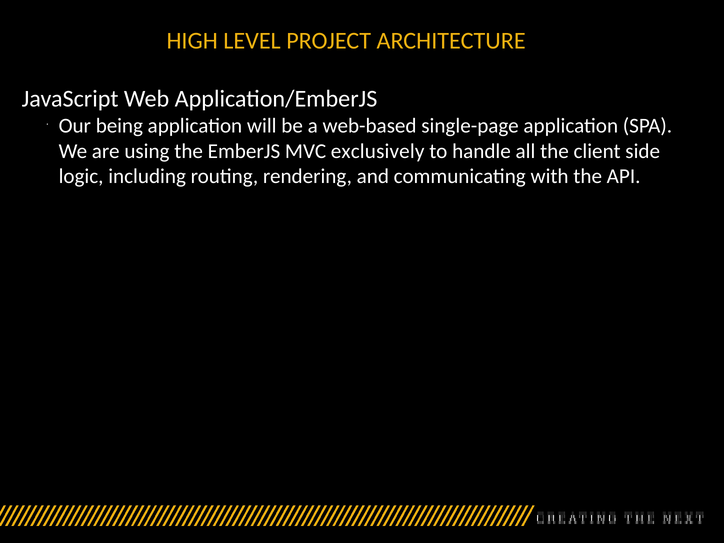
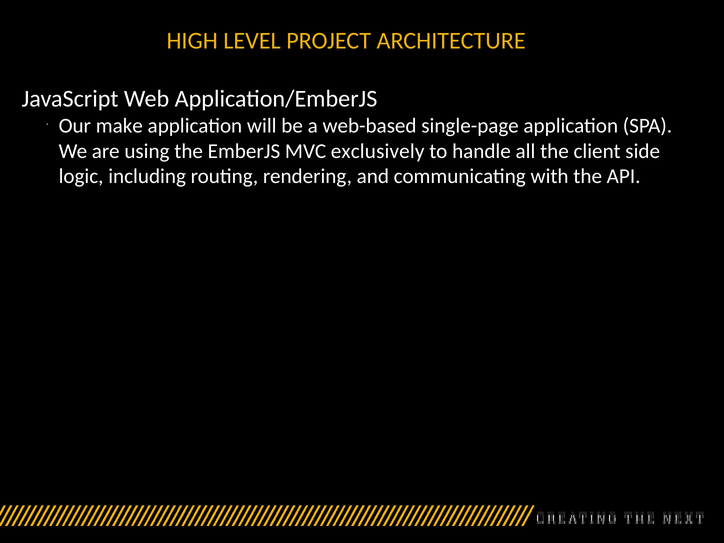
being: being -> make
